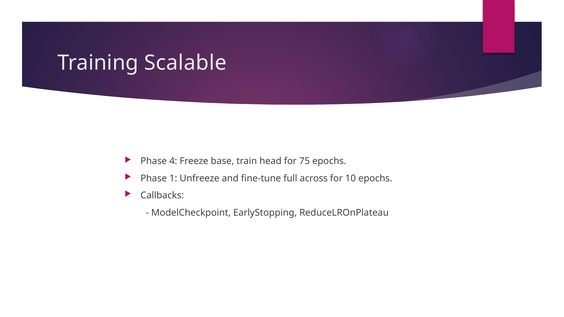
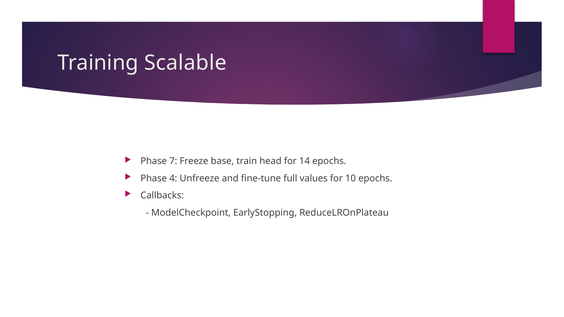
4: 4 -> 7
75: 75 -> 14
1: 1 -> 4
across: across -> values
